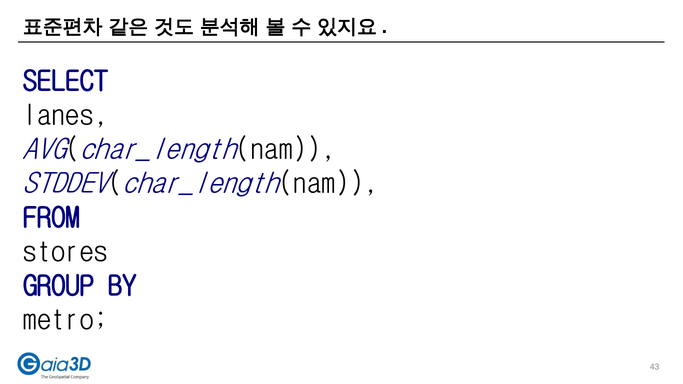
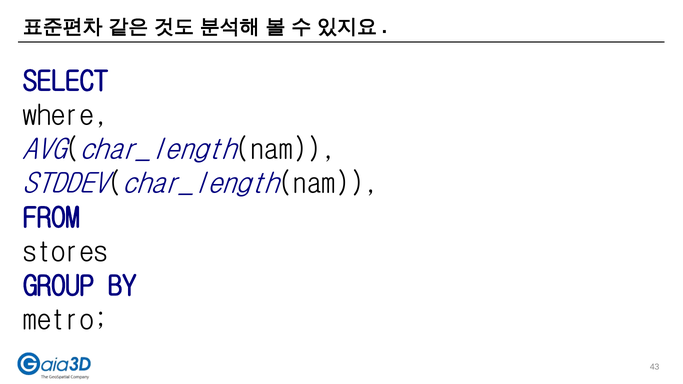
lanes: lanes -> where
